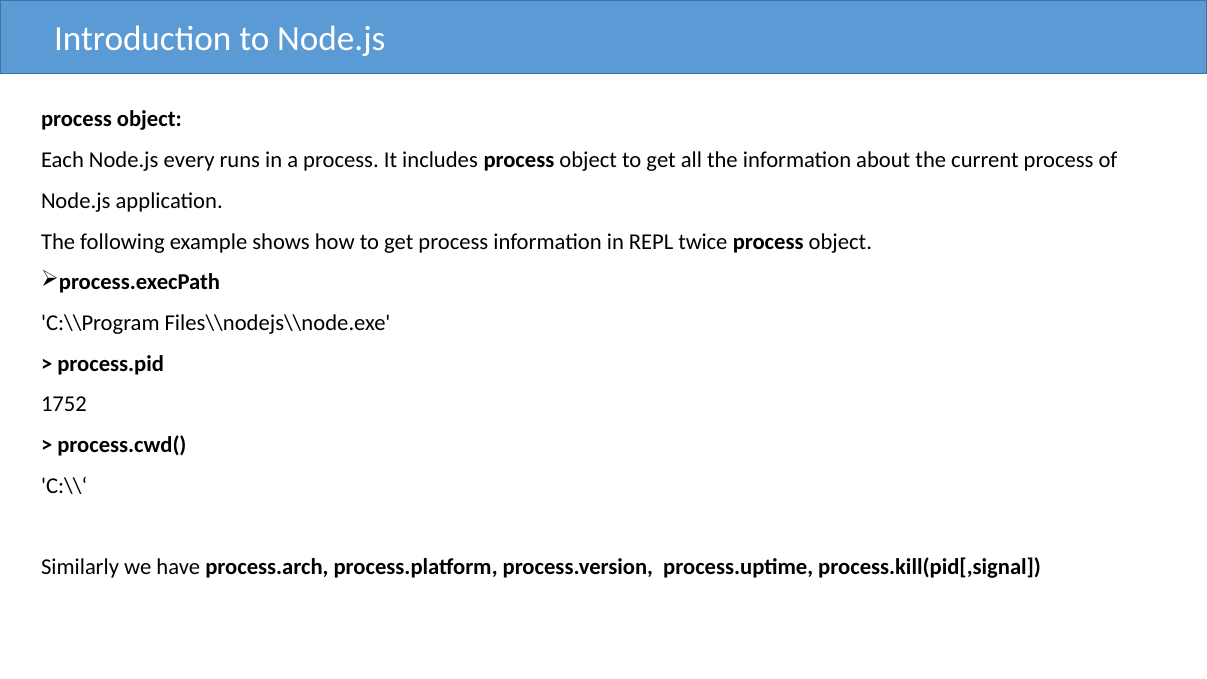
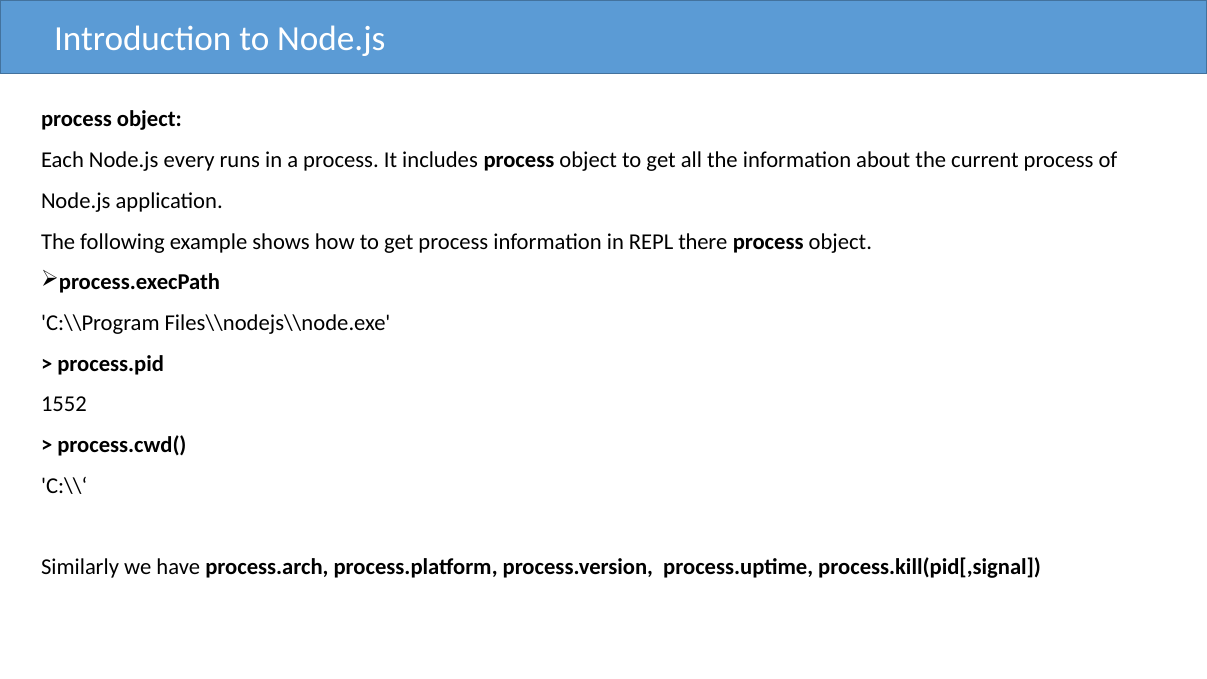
twice: twice -> there
1752: 1752 -> 1552
